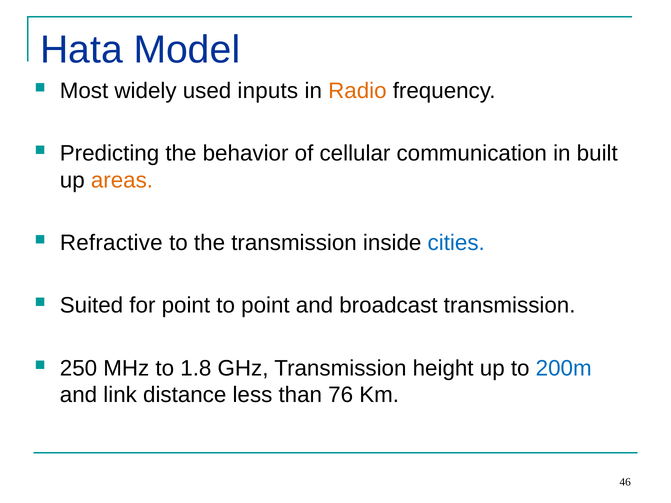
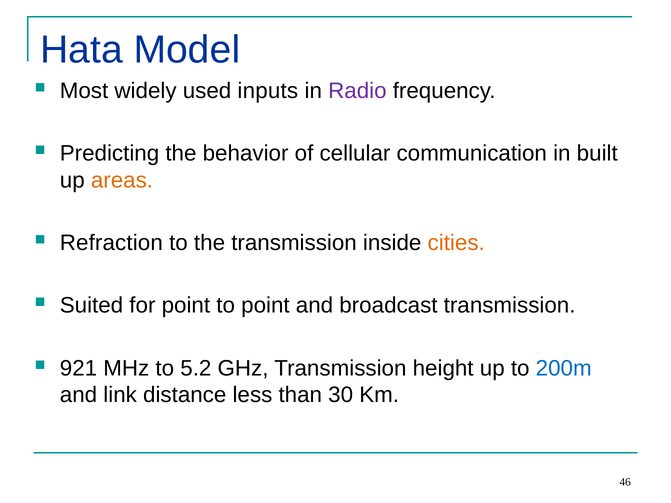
Radio colour: orange -> purple
Refractive: Refractive -> Refraction
cities colour: blue -> orange
250: 250 -> 921
1.8: 1.8 -> 5.2
76: 76 -> 30
